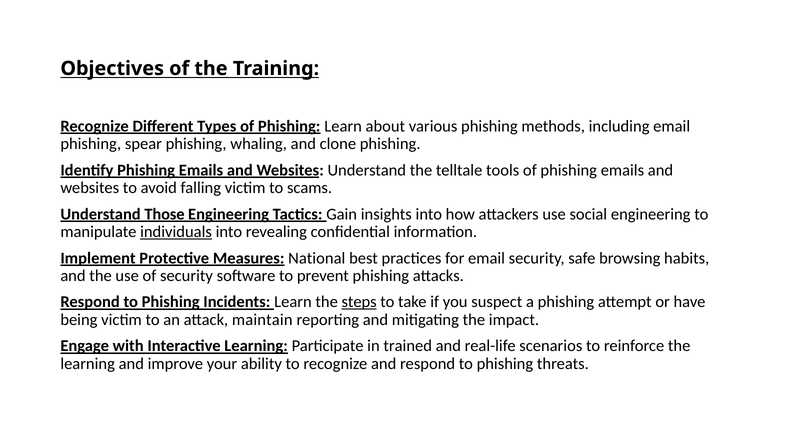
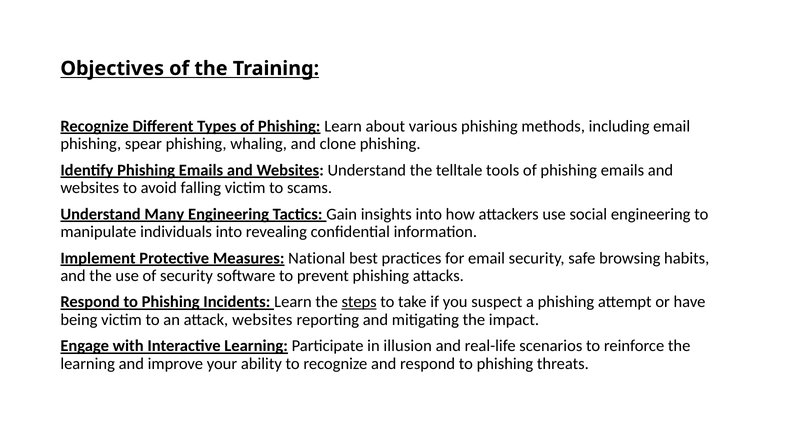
Those: Those -> Many
individuals underline: present -> none
attack maintain: maintain -> websites
trained: trained -> illusion
